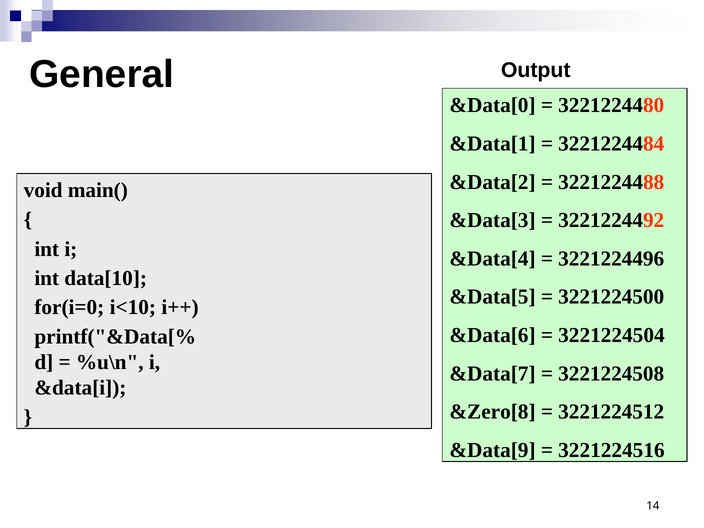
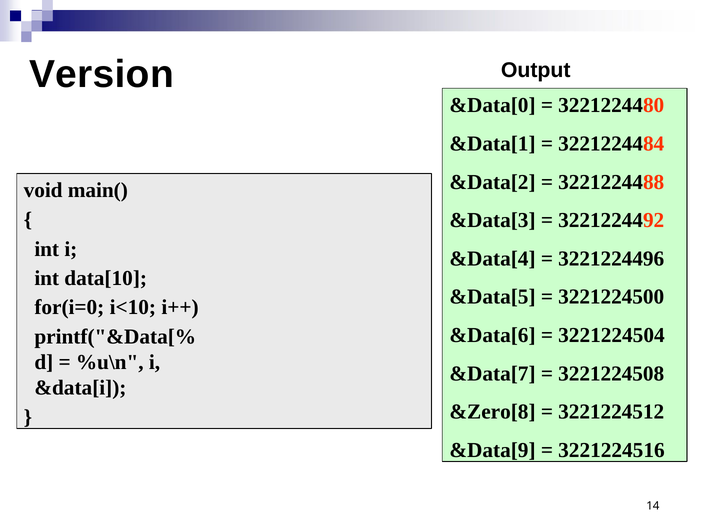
General: General -> Version
